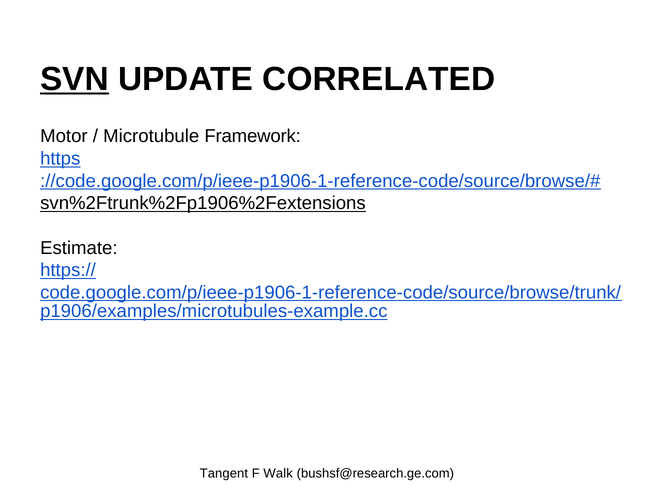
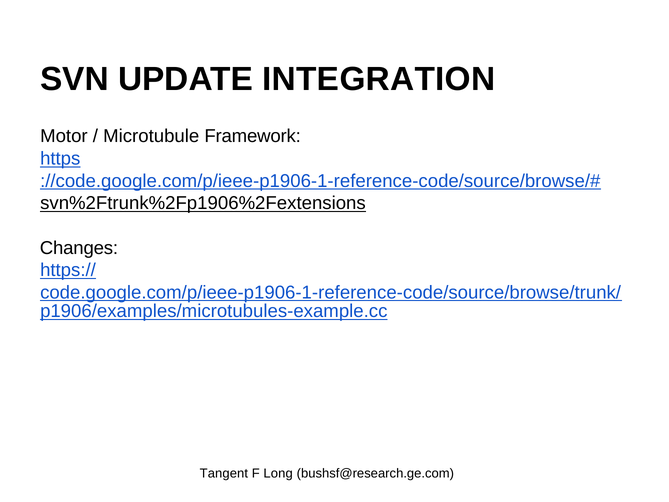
SVN underline: present -> none
CORRELATED: CORRELATED -> INTEGRATION
Estimate: Estimate -> Changes
Walk: Walk -> Long
